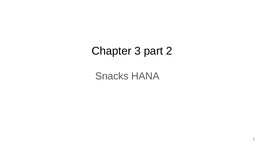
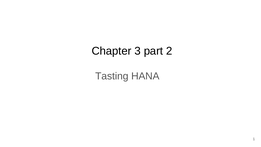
Snacks: Snacks -> Tasting
